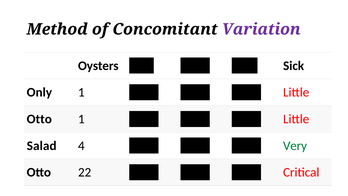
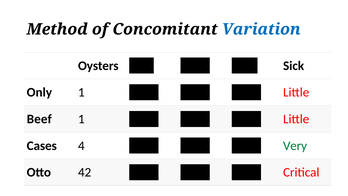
Variation colour: purple -> blue
Otto at (39, 119): Otto -> Beef
Salad at (42, 146): Salad -> Cases
22: 22 -> 42
